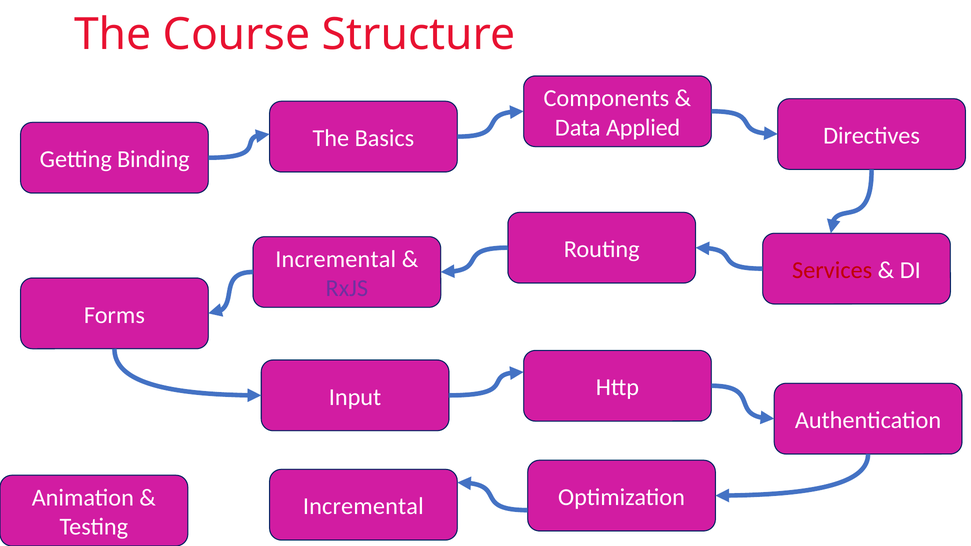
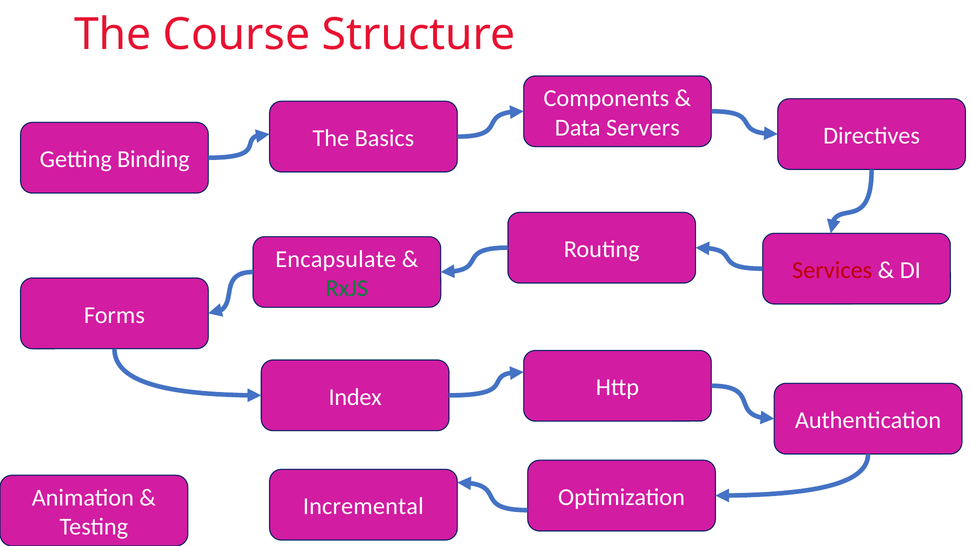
Applied: Applied -> Servers
Incremental at (336, 259): Incremental -> Encapsulate
RxJS colour: purple -> green
Input: Input -> Index
